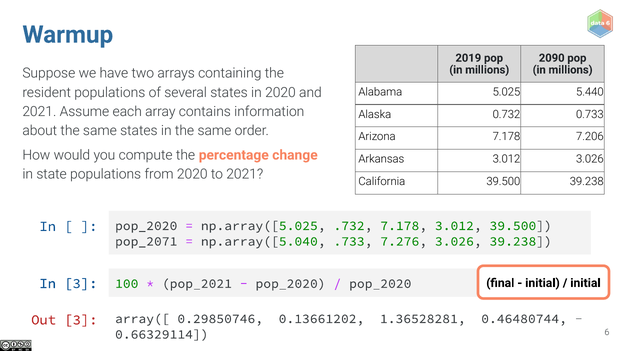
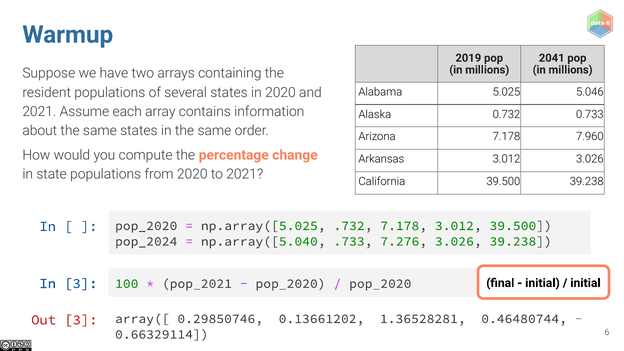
2090: 2090 -> 2041
5.440: 5.440 -> 5.046
7.206: 7.206 -> 7.960
pop_2071: pop_2071 -> pop_2024
